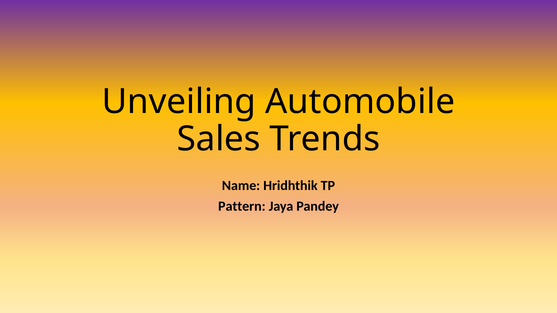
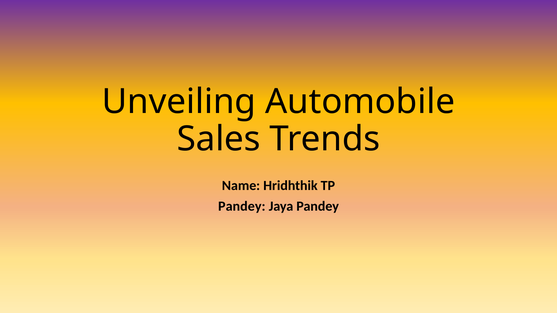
Pattern at (242, 207): Pattern -> Pandey
